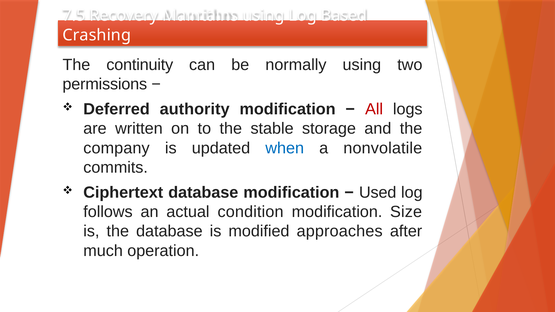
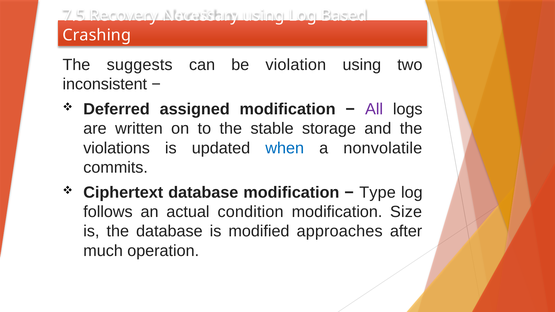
Maintains: Maintains -> Necessary
continuity: continuity -> suggests
normally: normally -> violation
permissions: permissions -> inconsistent
authority: authority -> assigned
All colour: red -> purple
company: company -> violations
Used: Used -> Type
